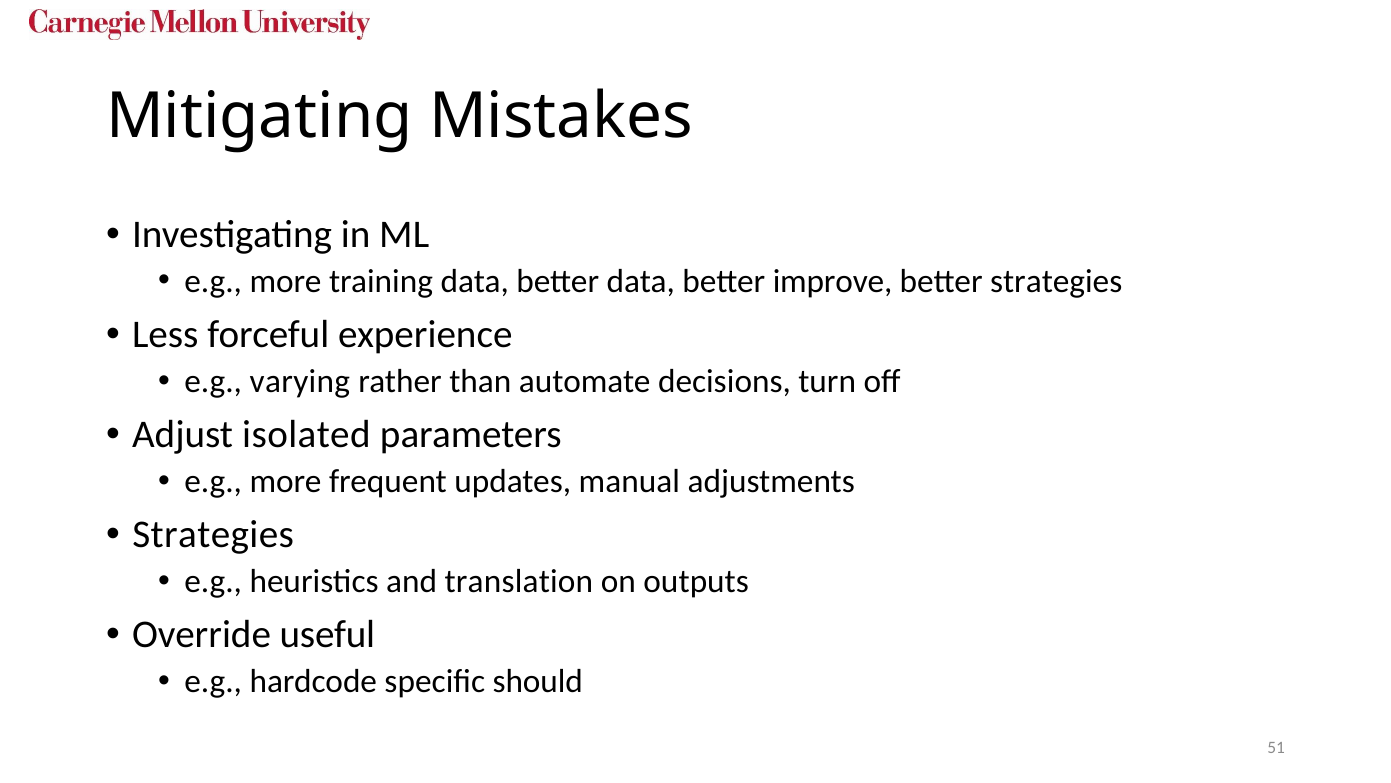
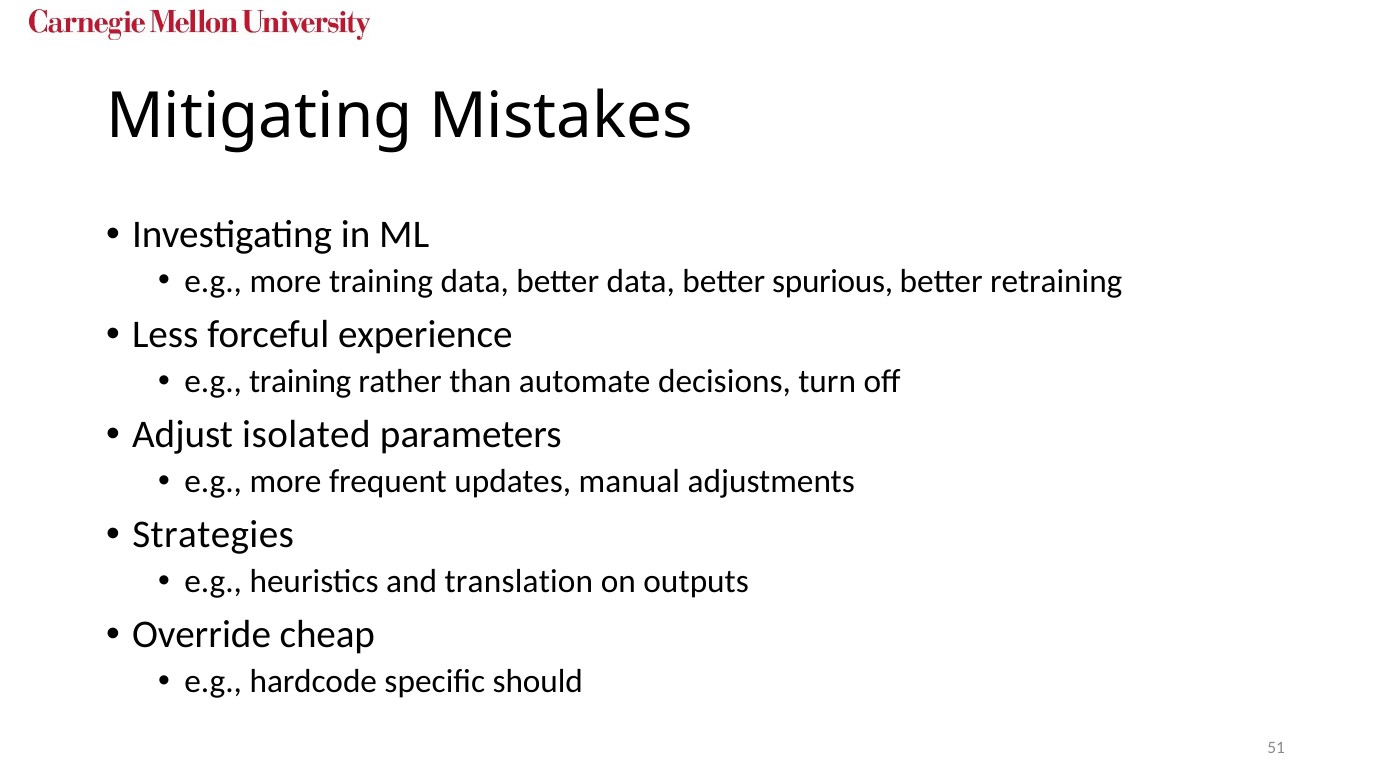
improve: improve -> spurious
better strategies: strategies -> retraining
e.g varying: varying -> training
useful: useful -> cheap
